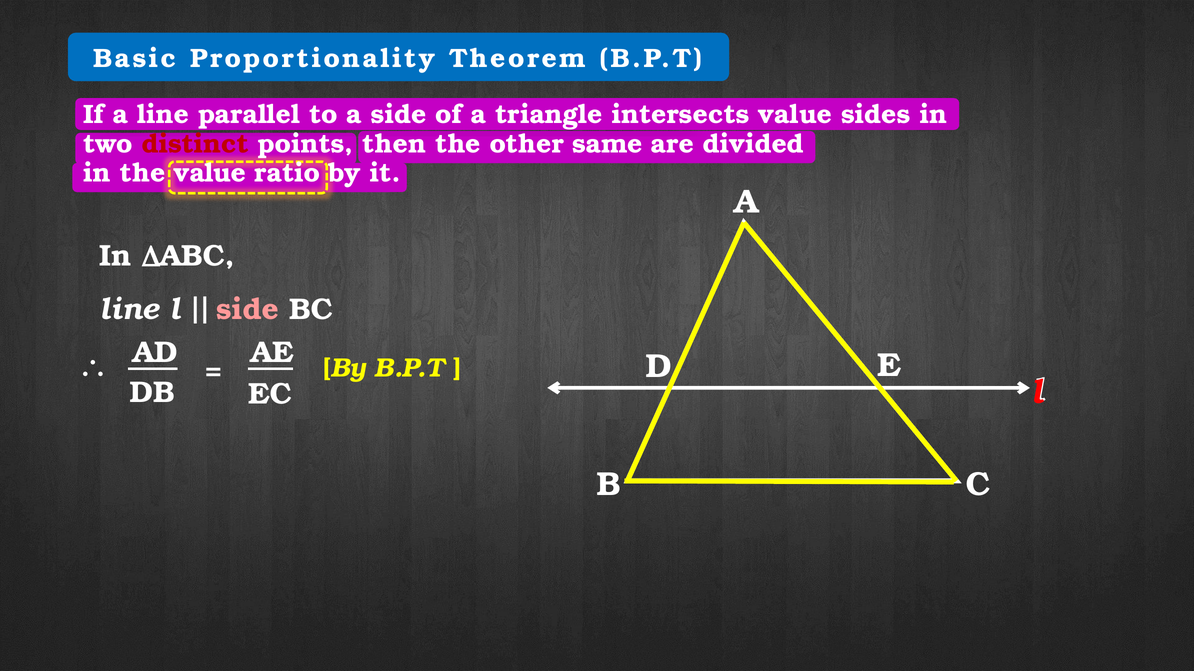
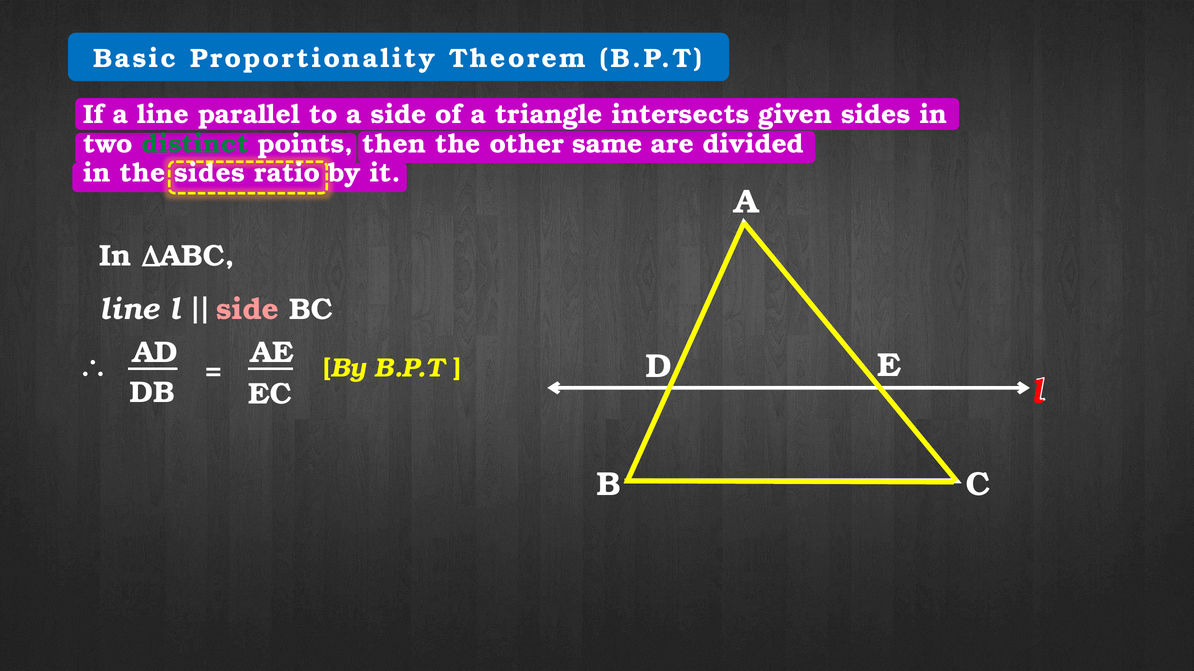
intersects value: value -> given
distinct colour: red -> green
the value: value -> sides
